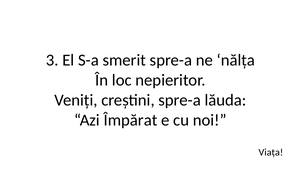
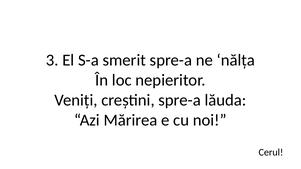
Împărat: Împărat -> Mărirea
Viața: Viața -> Cerul
